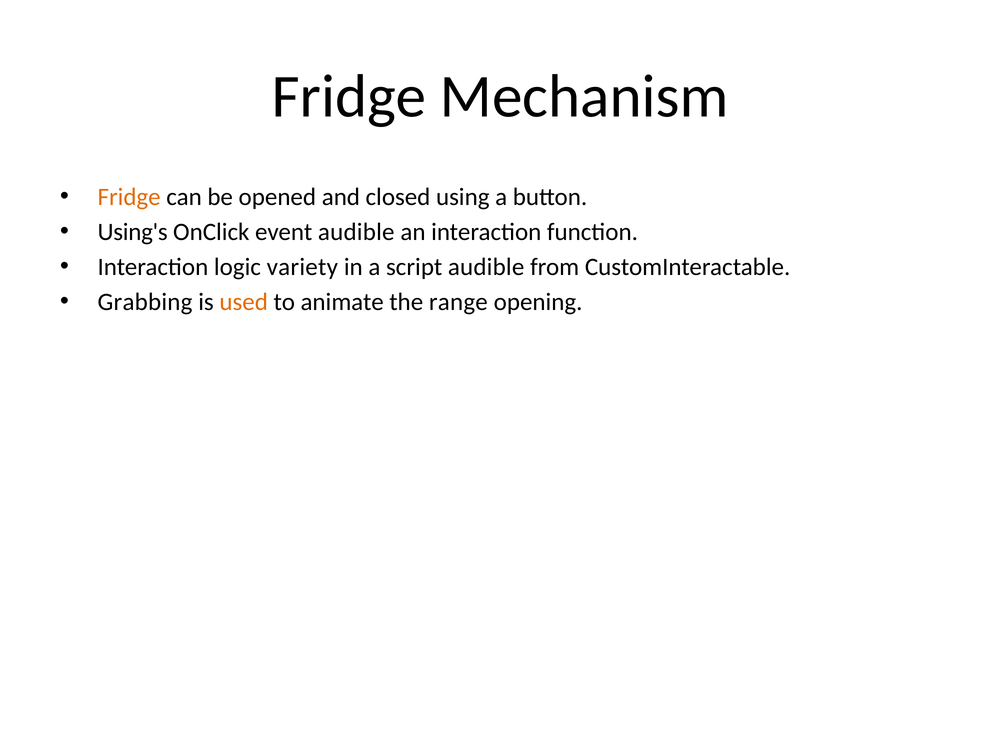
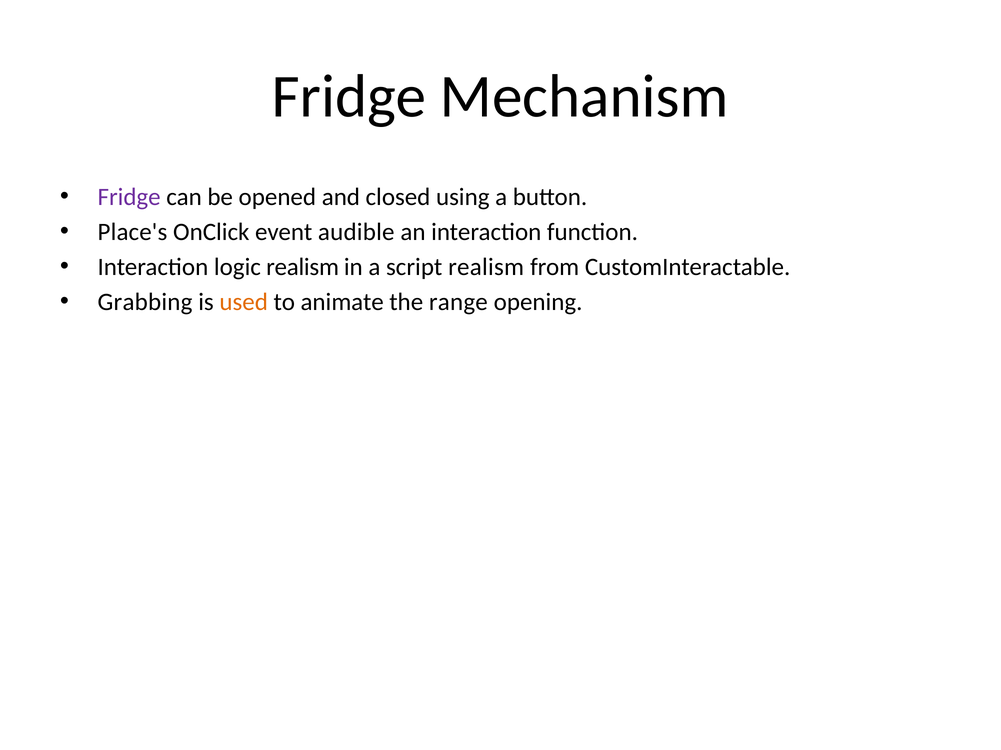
Fridge at (129, 197) colour: orange -> purple
Using's: Using's -> Place's
logic variety: variety -> realism
script audible: audible -> realism
